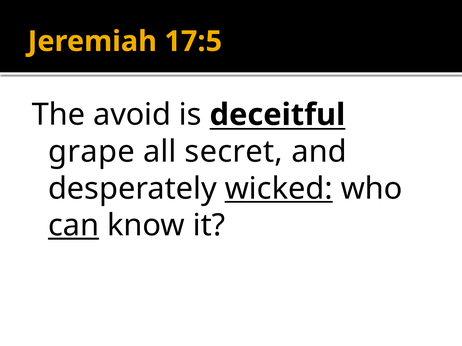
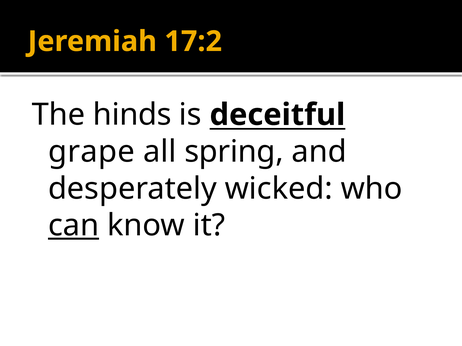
17:5: 17:5 -> 17:2
avoid: avoid -> hinds
secret: secret -> spring
wicked underline: present -> none
